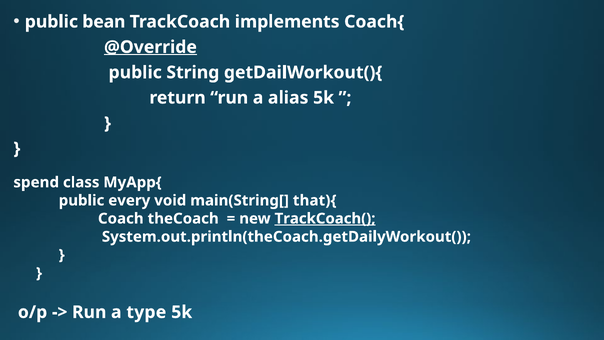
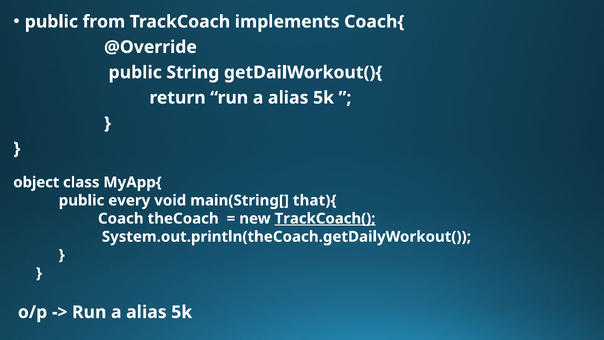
bean: bean -> from
@Override underline: present -> none
spend: spend -> object
type at (146, 312): type -> alias
